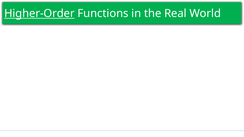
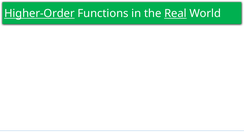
Real underline: none -> present
